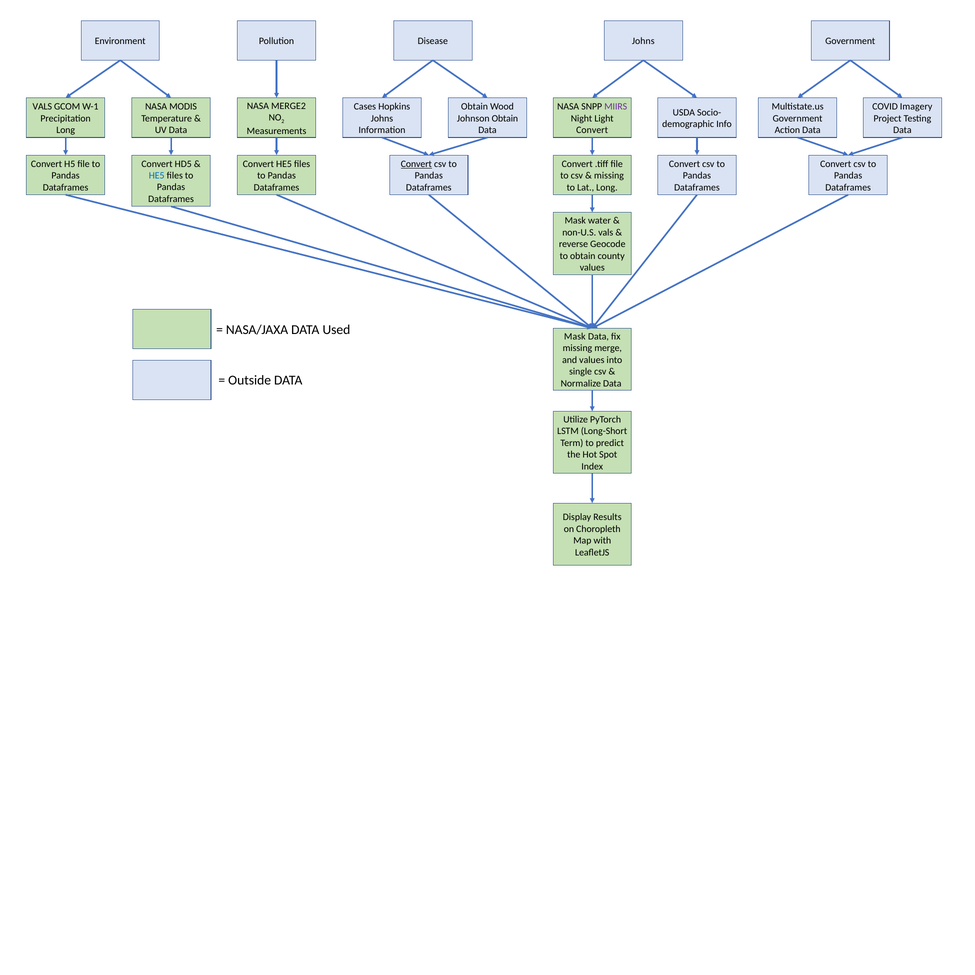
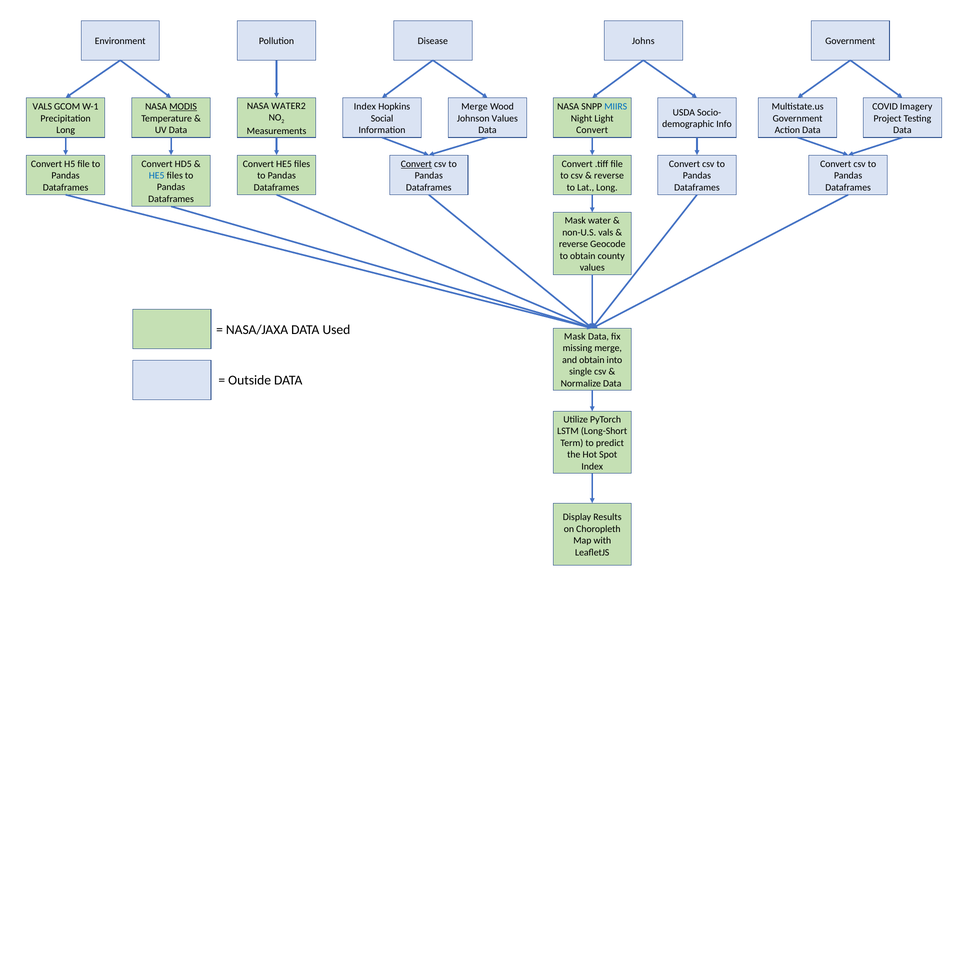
MERGE2: MERGE2 -> WATER2
MODIS underline: none -> present
Cases at (365, 107): Cases -> Index
Obtain at (475, 107): Obtain -> Merge
MIIRS colour: purple -> blue
Johns at (382, 118): Johns -> Social
Johnson Obtain: Obtain -> Values
missing at (609, 176): missing -> reverse
and values: values -> obtain
